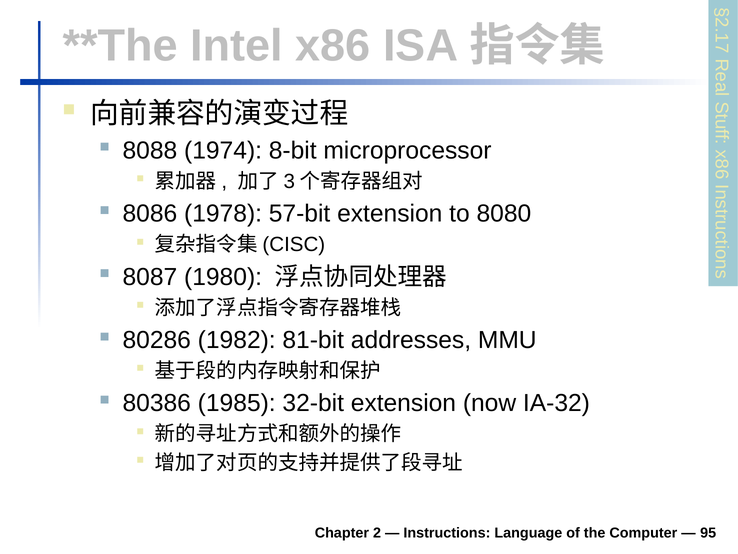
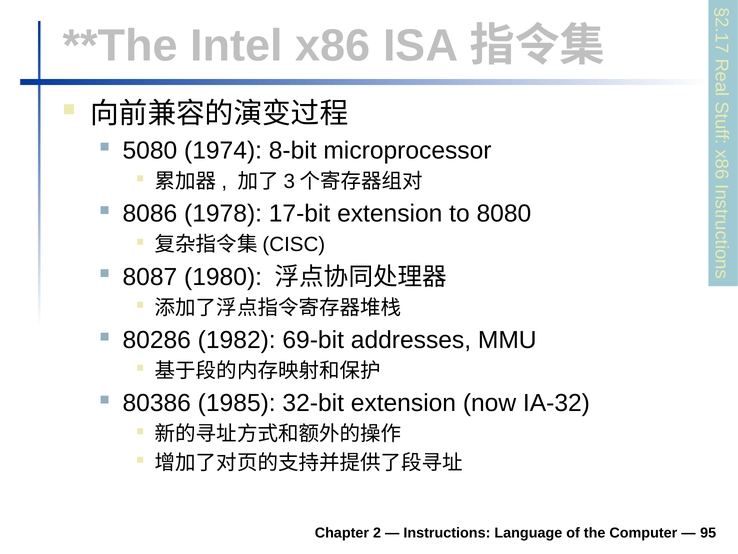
8088: 8088 -> 5080
57-bit: 57-bit -> 17-bit
81-bit: 81-bit -> 69-bit
